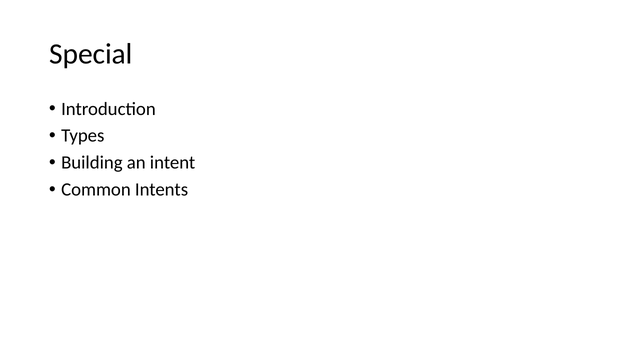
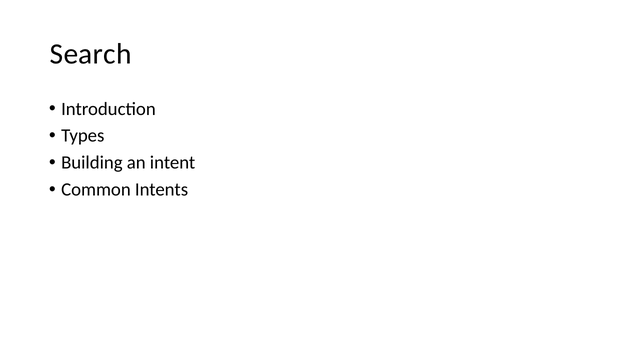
Special: Special -> Search
